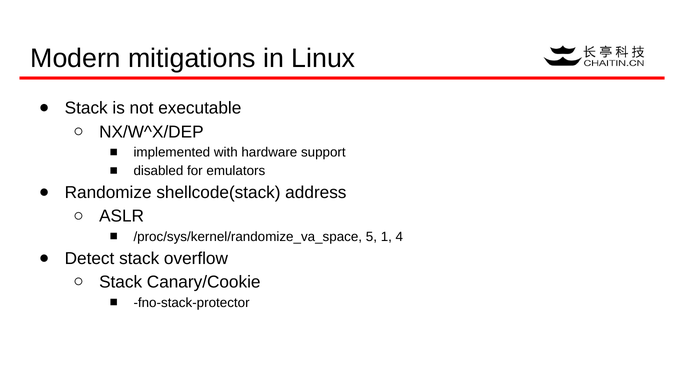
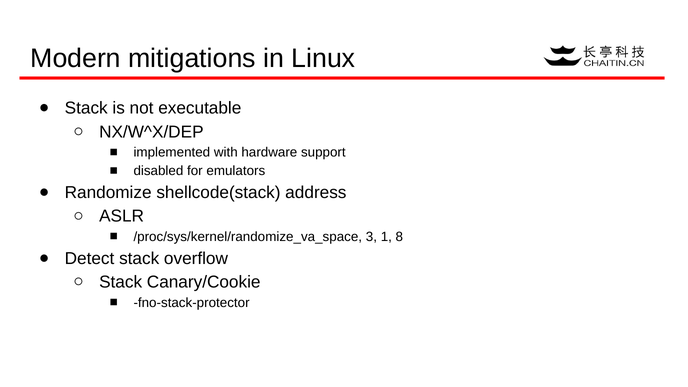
5: 5 -> 3
4: 4 -> 8
